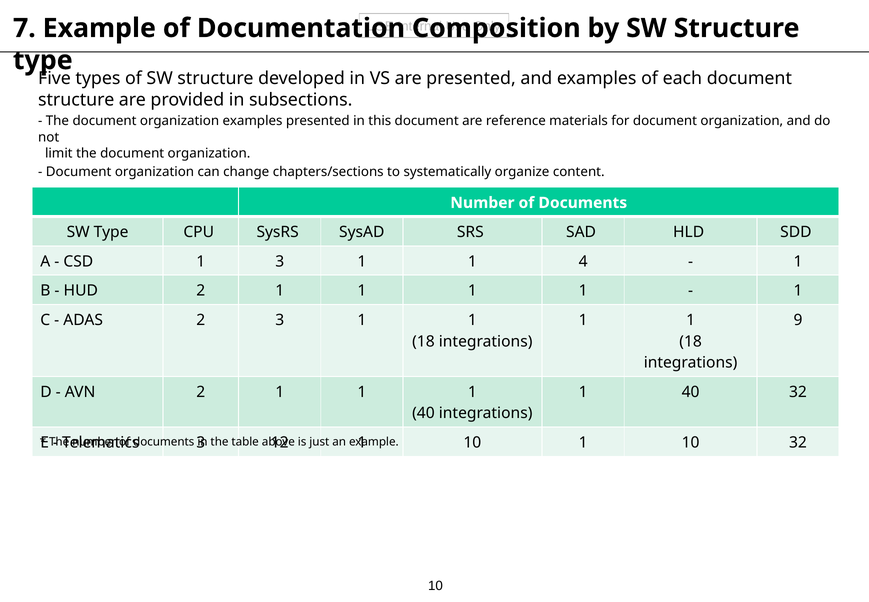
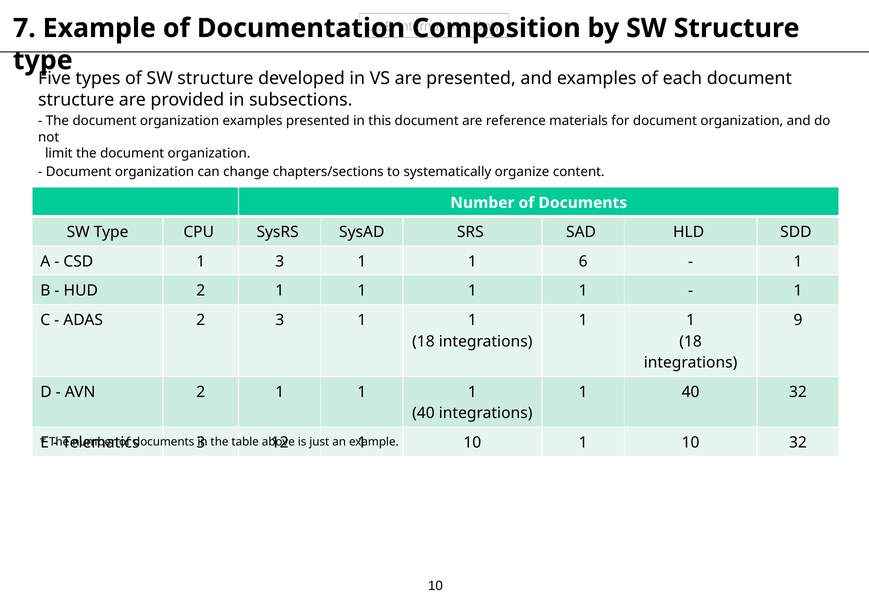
4: 4 -> 6
